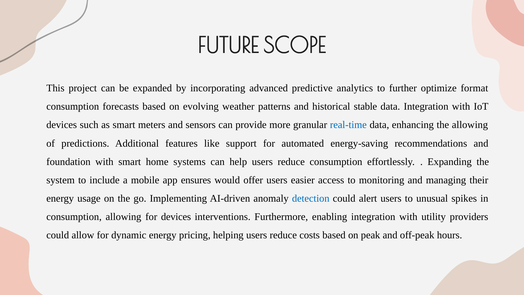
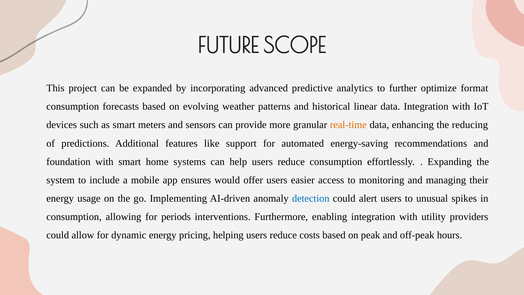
stable: stable -> linear
real-time colour: blue -> orange
the allowing: allowing -> reducing
for devices: devices -> periods
